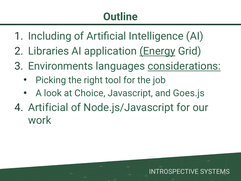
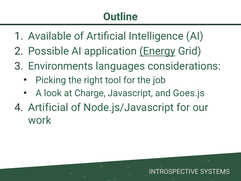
Including: Including -> Available
Libraries: Libraries -> Possible
considerations underline: present -> none
Choice: Choice -> Charge
